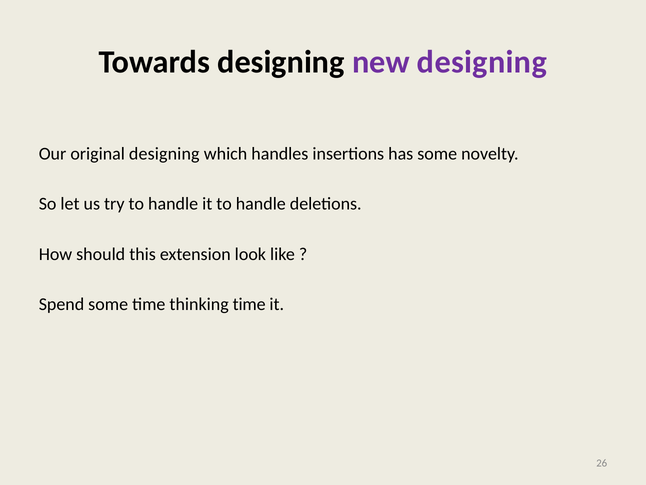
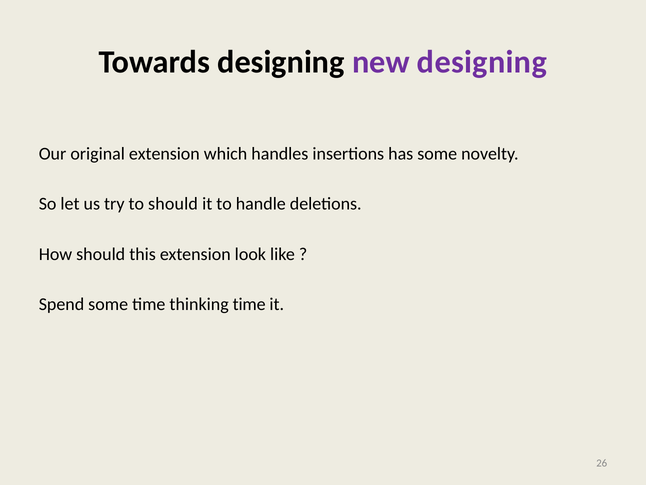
original designing: designing -> extension
try to handle: handle -> should
